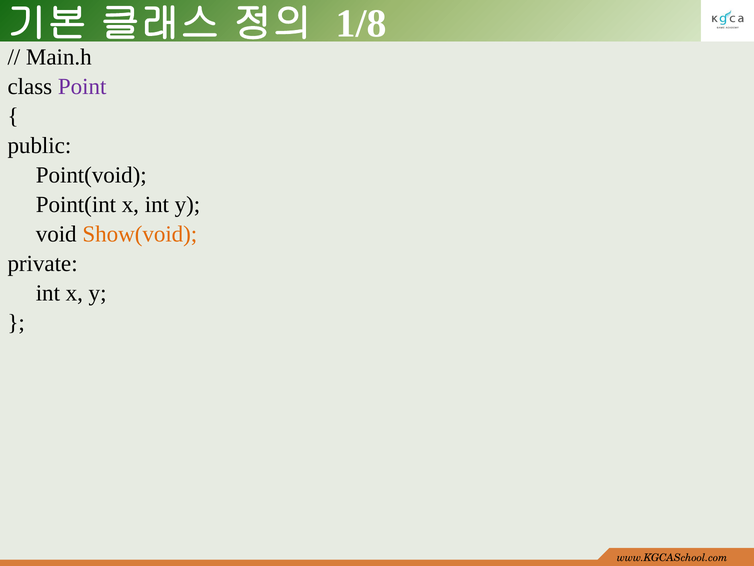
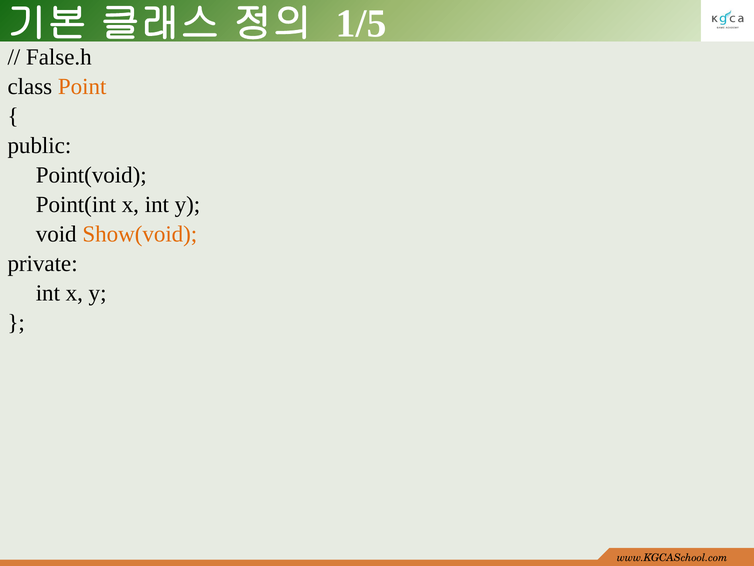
1/8: 1/8 -> 1/5
Main.h: Main.h -> False.h
Point colour: purple -> orange
